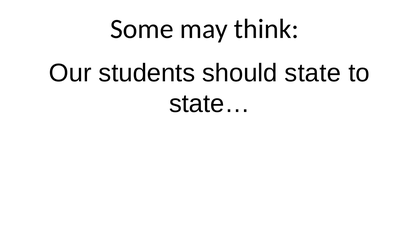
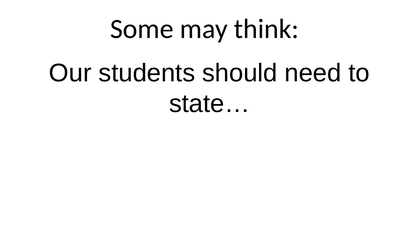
state: state -> need
